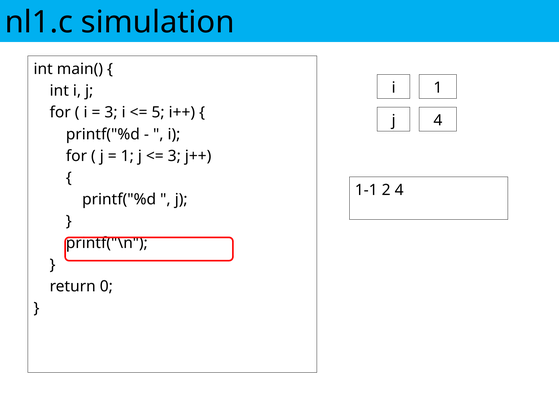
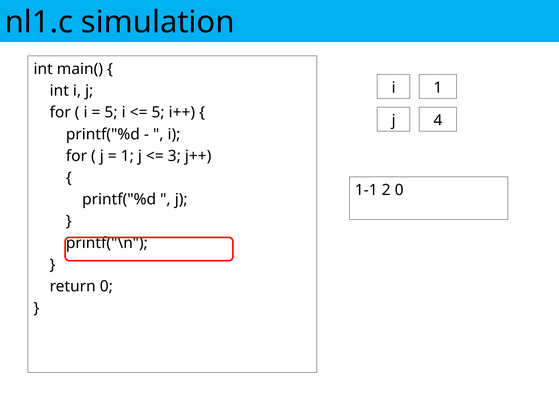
3 at (111, 113): 3 -> 5
2 4: 4 -> 0
